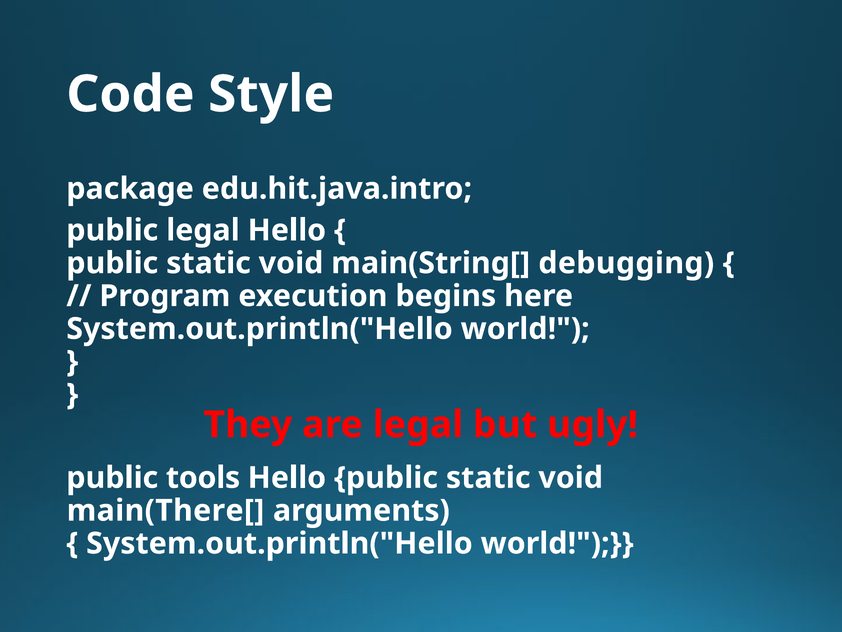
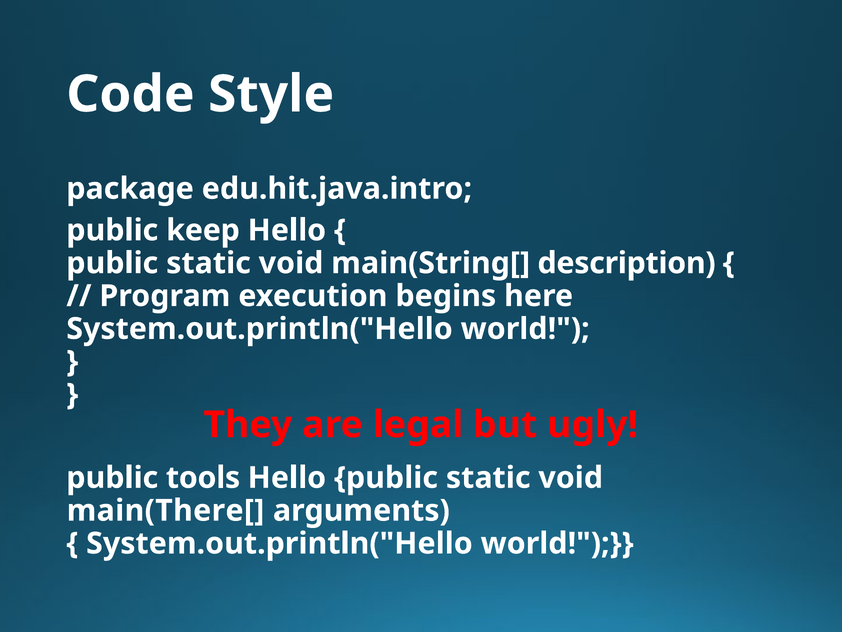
public legal: legal -> keep
debugging: debugging -> description
